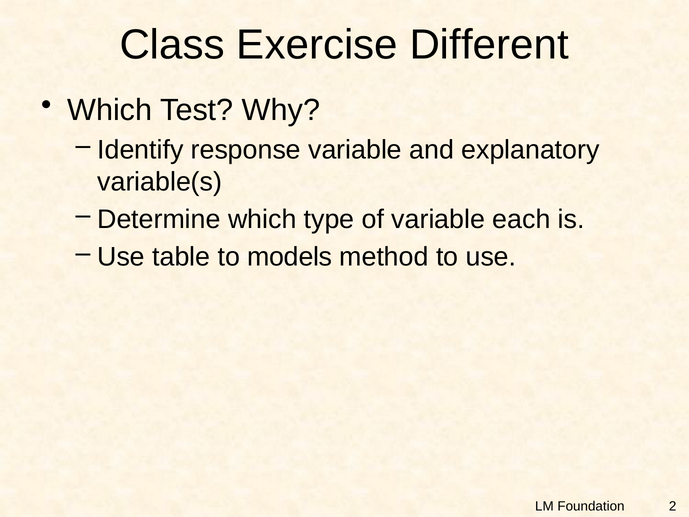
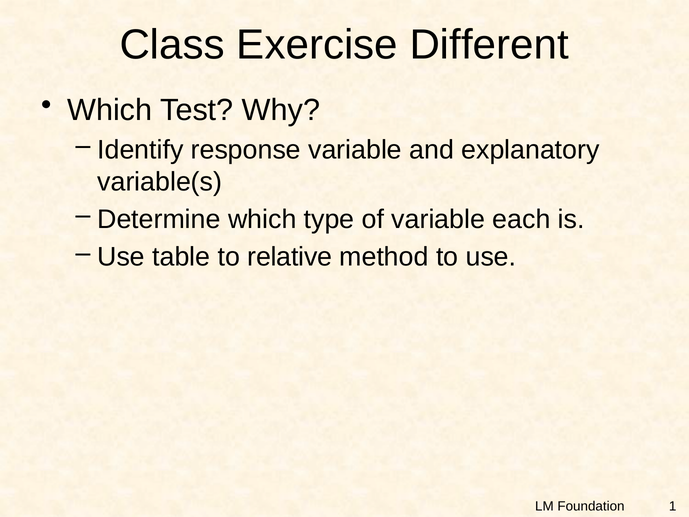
models: models -> relative
2: 2 -> 1
